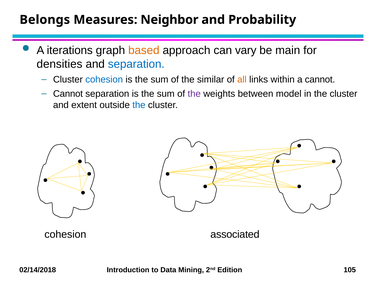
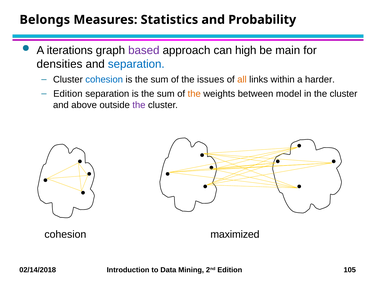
Neighbor: Neighbor -> Statistics
based colour: orange -> purple
vary: vary -> high
similar: similar -> issues
a cannot: cannot -> harder
Cannot at (68, 94): Cannot -> Edition
the at (194, 94) colour: purple -> orange
extent: extent -> above
the at (139, 105) colour: blue -> purple
associated: associated -> maximized
